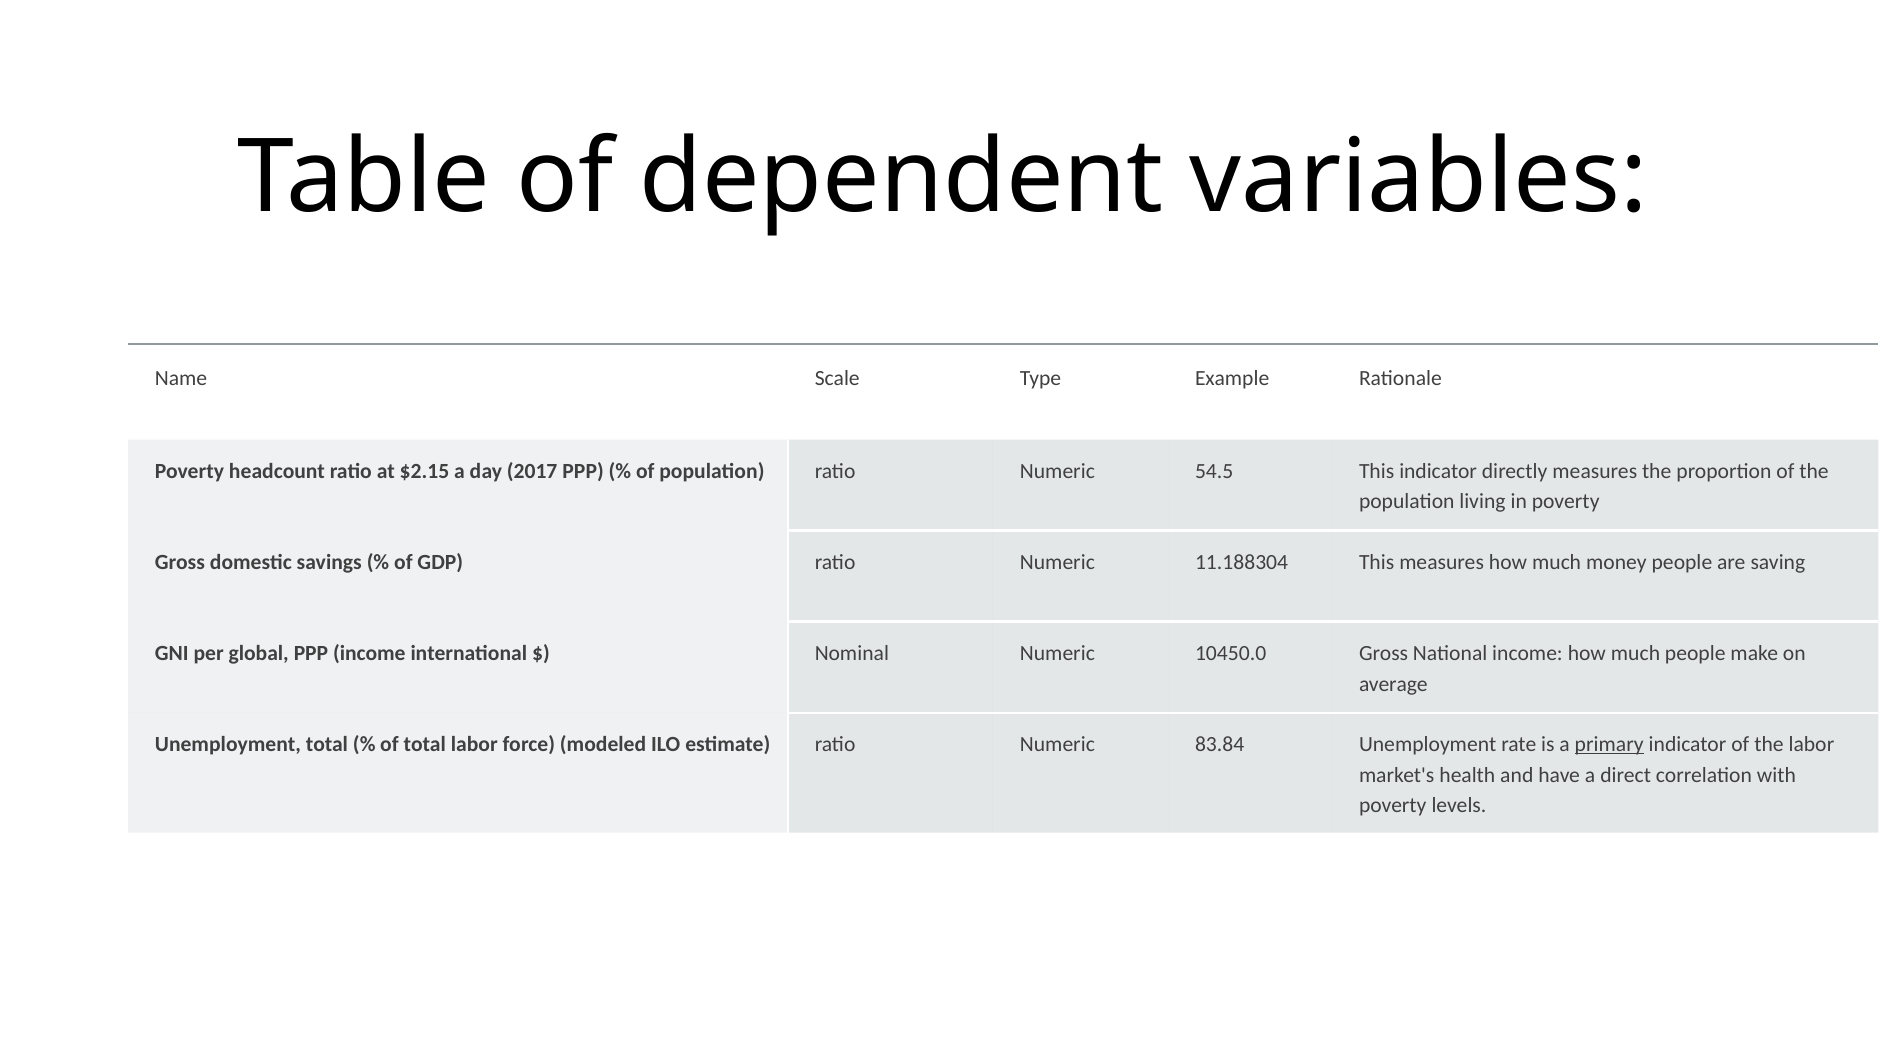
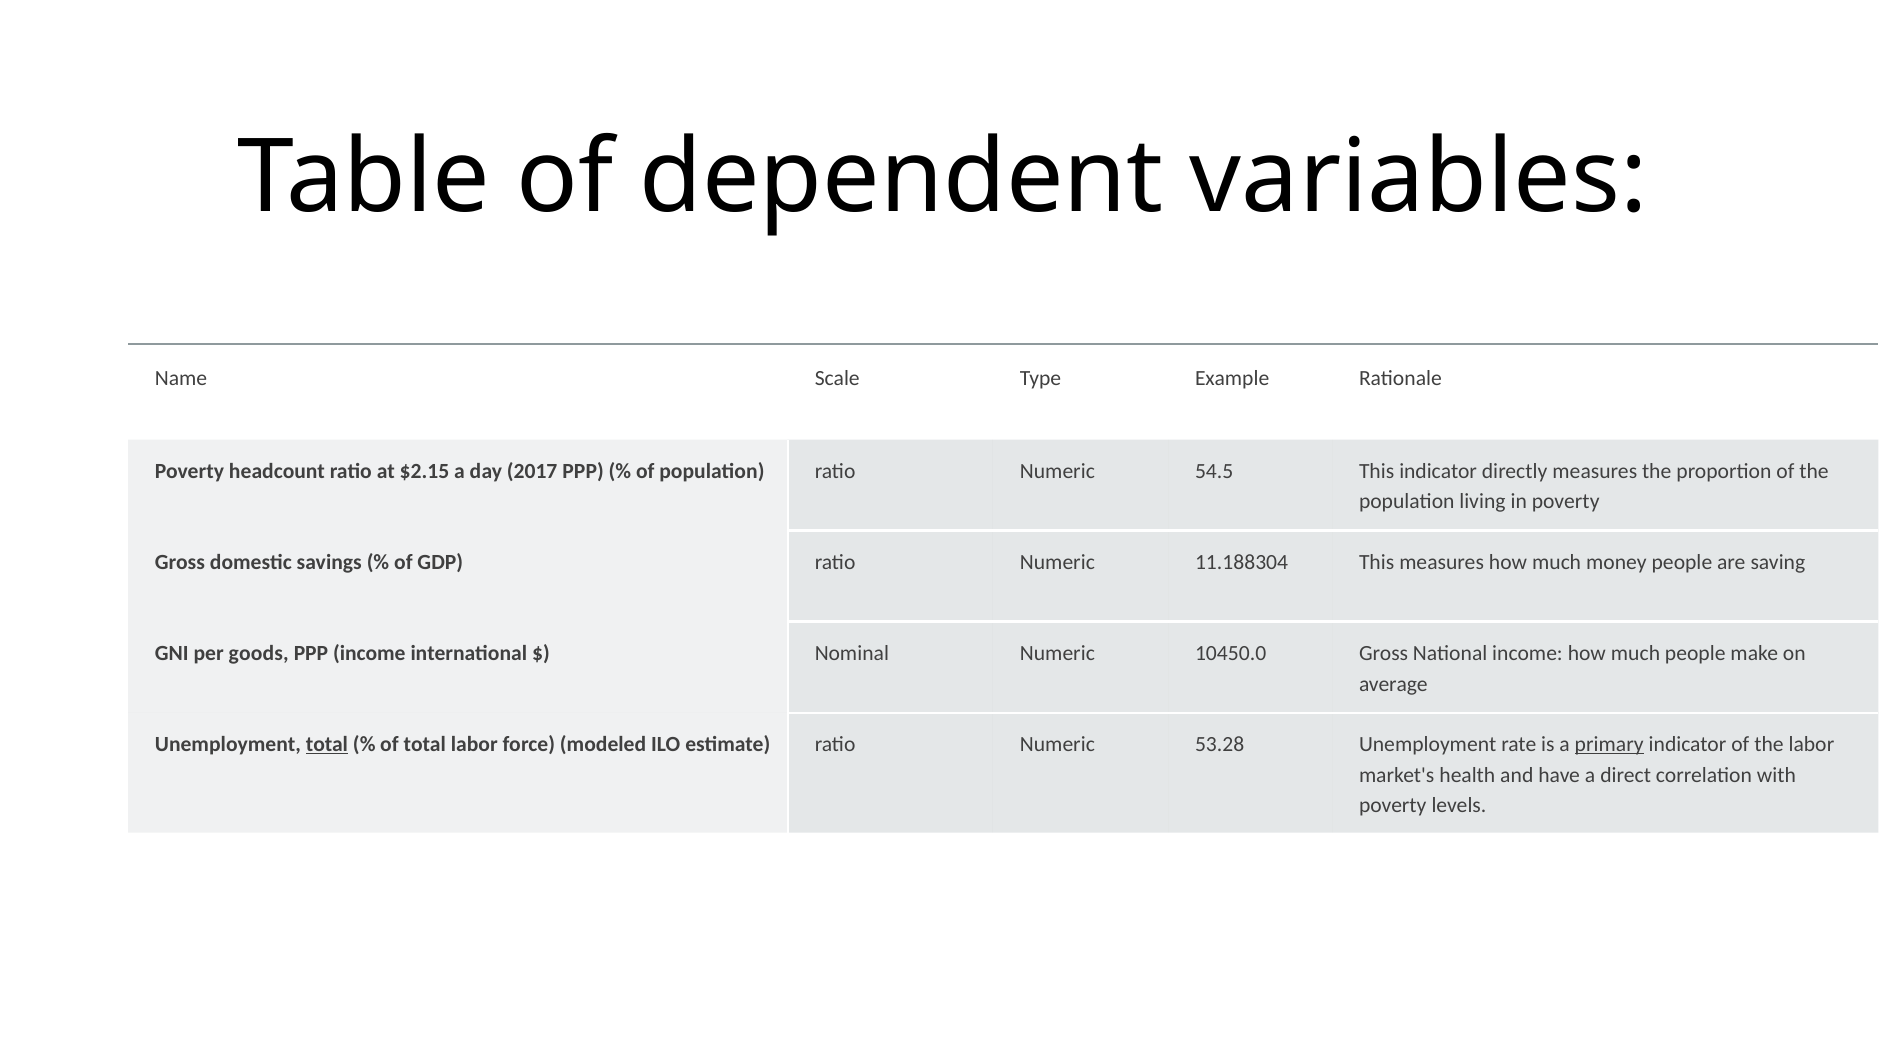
global: global -> goods
total at (327, 744) underline: none -> present
83.84: 83.84 -> 53.28
